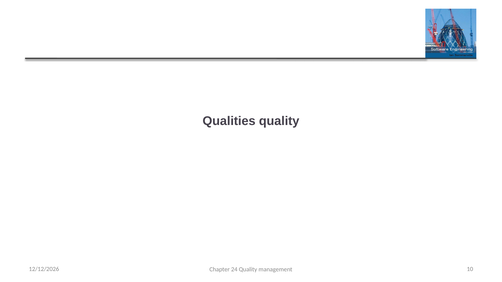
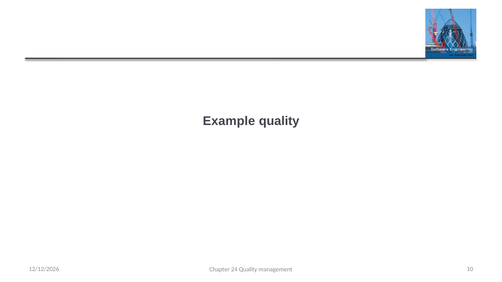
Qualities: Qualities -> Example
